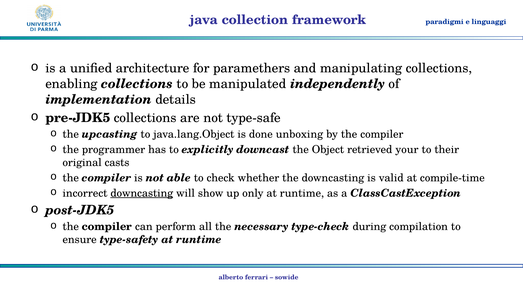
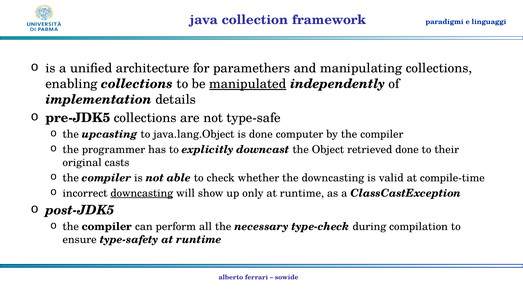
manipulated underline: none -> present
unboxing: unboxing -> computer
retrieved your: your -> done
